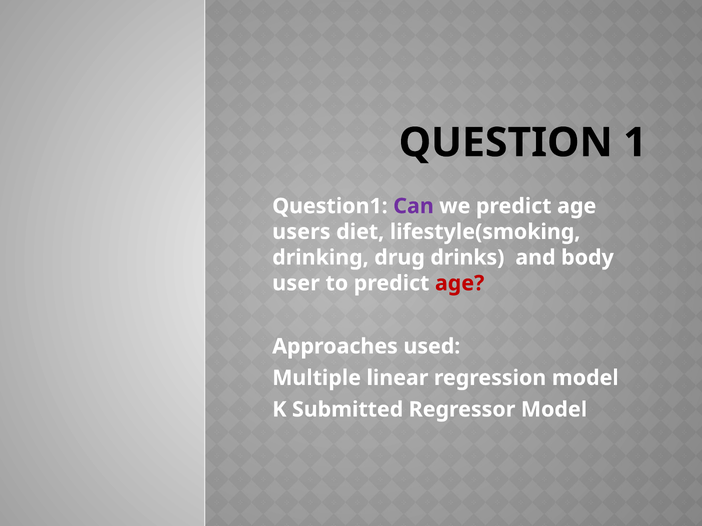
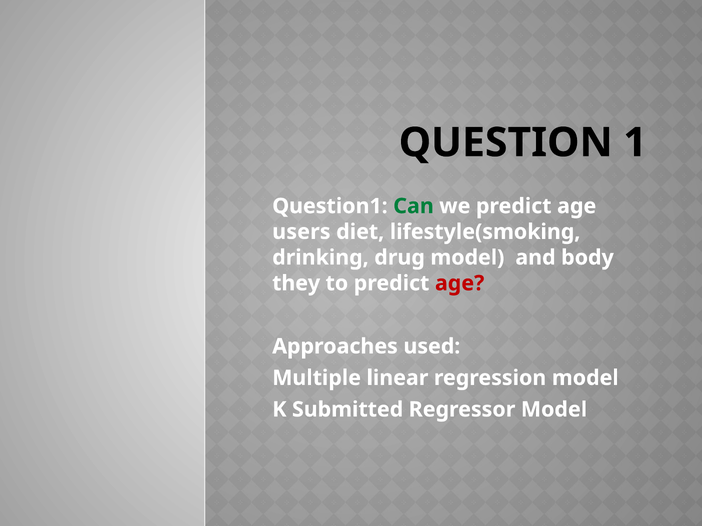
Can colour: purple -> green
drug drinks: drinks -> model
user: user -> they
